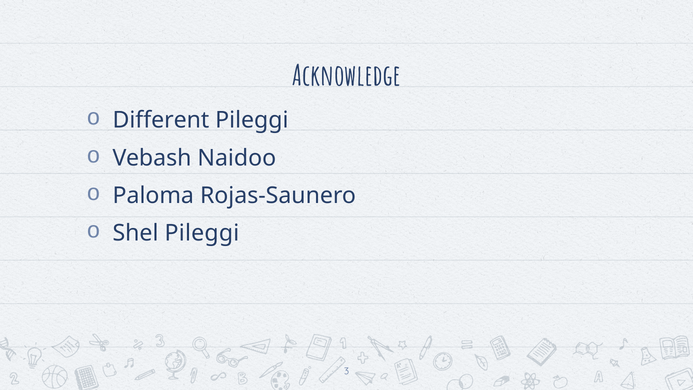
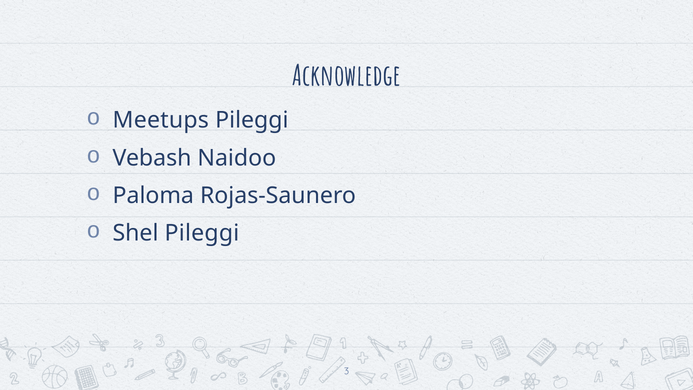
Different: Different -> Meetups
